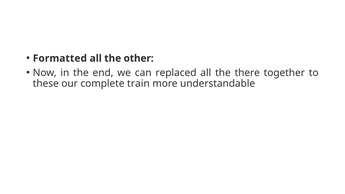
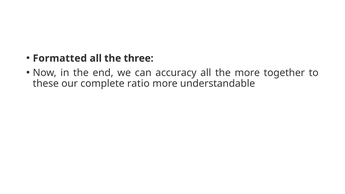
other: other -> three
replaced: replaced -> accuracy
the there: there -> more
train: train -> ratio
